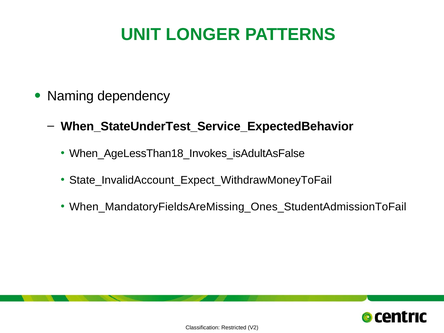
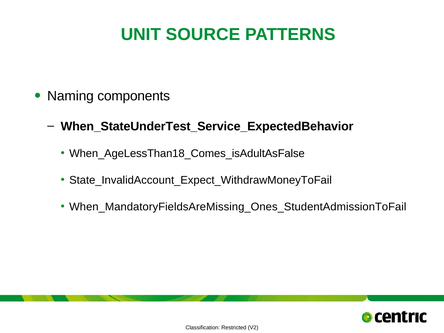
LONGER: LONGER -> SOURCE
dependency: dependency -> components
When_AgeLessThan18_Invokes_isAdultAsFalse: When_AgeLessThan18_Invokes_isAdultAsFalse -> When_AgeLessThan18_Comes_isAdultAsFalse
